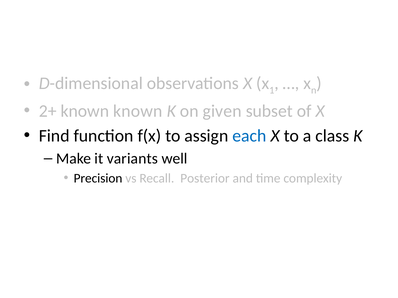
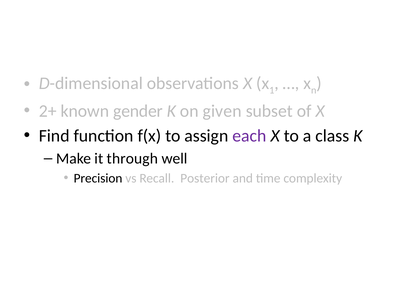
known known: known -> gender
each colour: blue -> purple
variants: variants -> through
